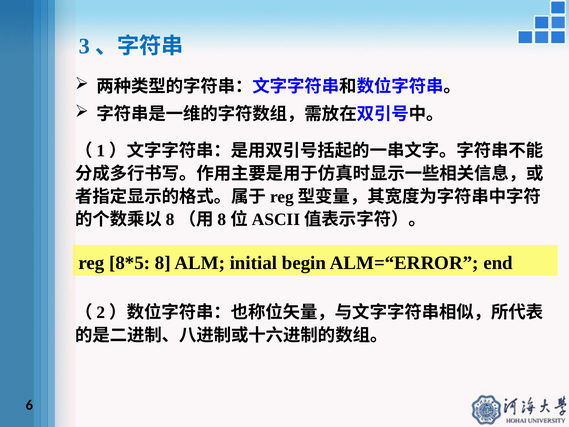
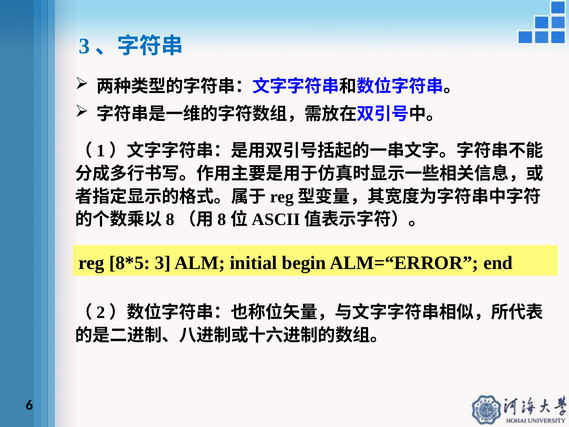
8 at (163, 263): 8 -> 3
